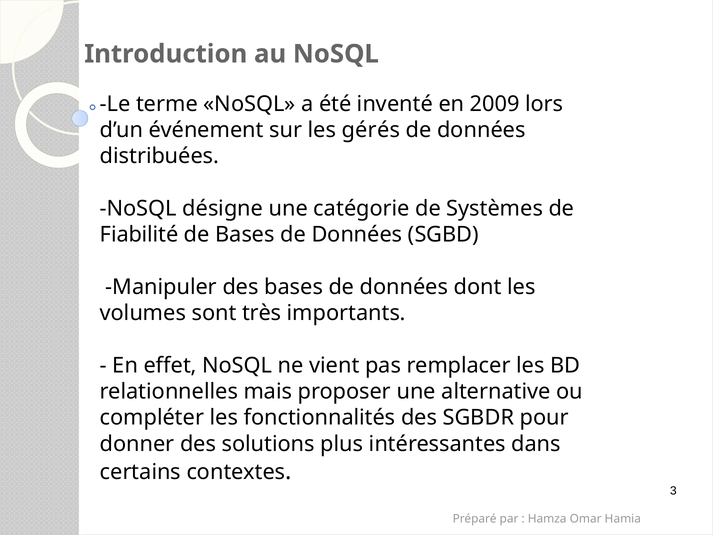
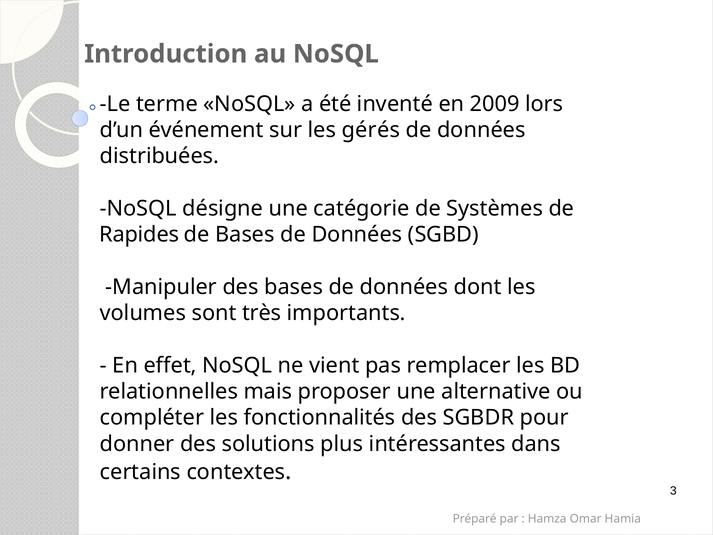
Fiabilité: Fiabilité -> Rapides
